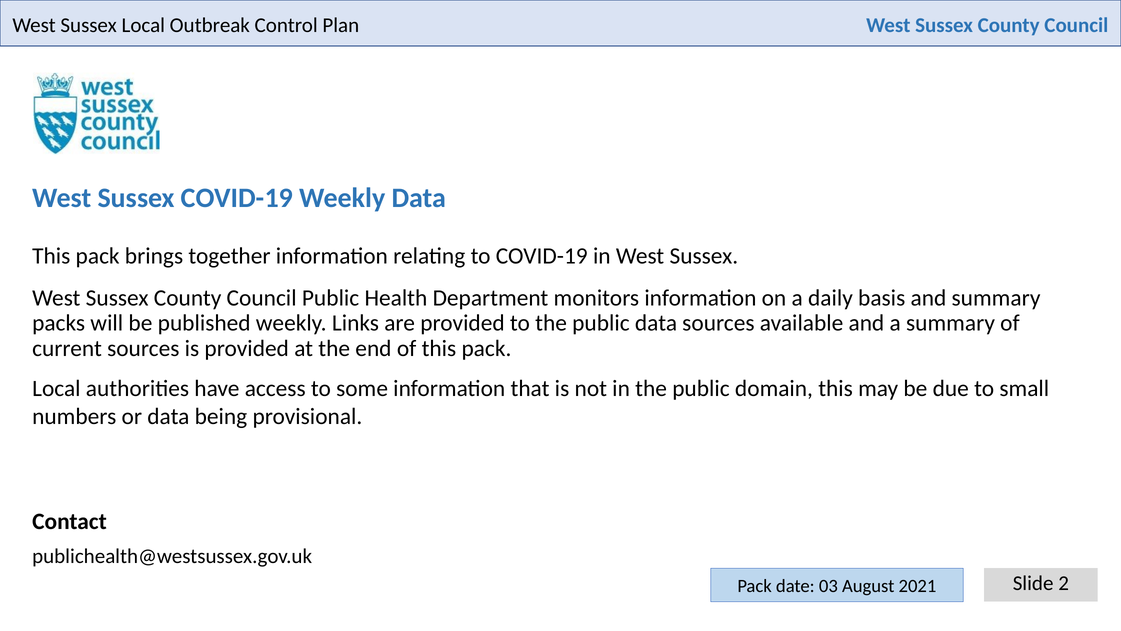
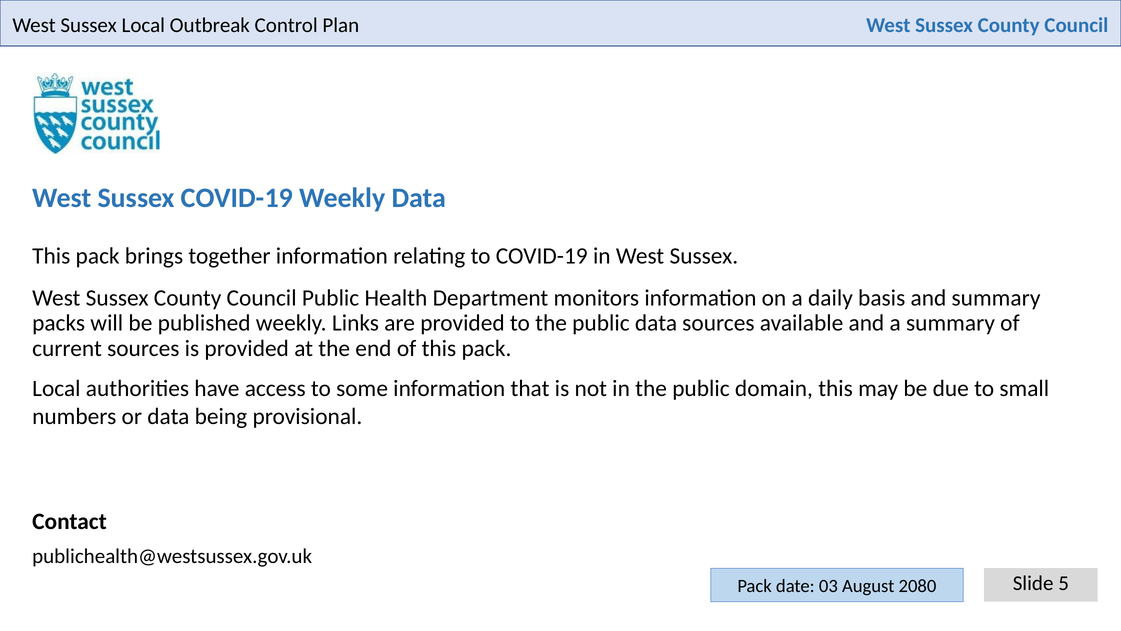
2: 2 -> 5
2021: 2021 -> 2080
